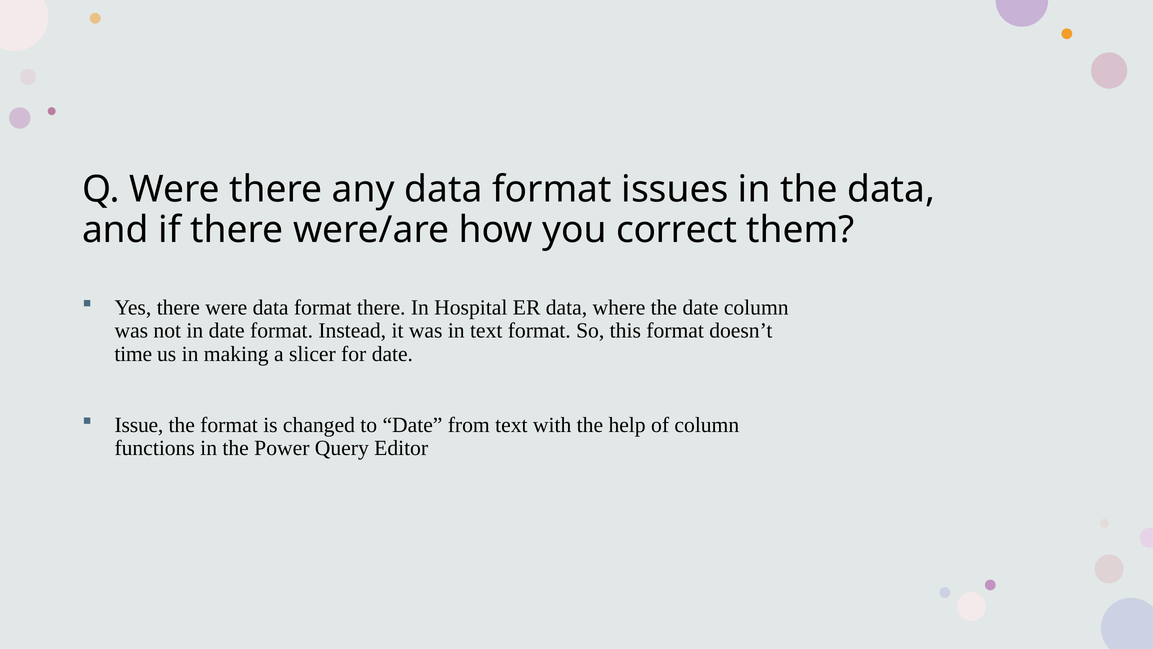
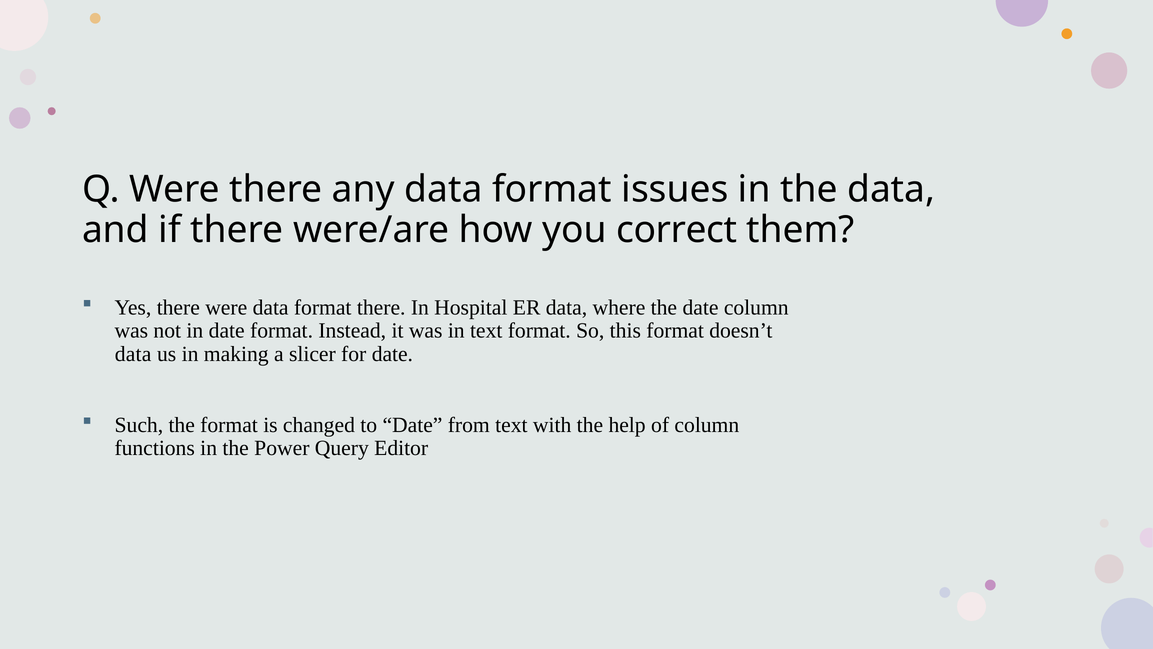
time at (133, 354): time -> data
Issue: Issue -> Such
